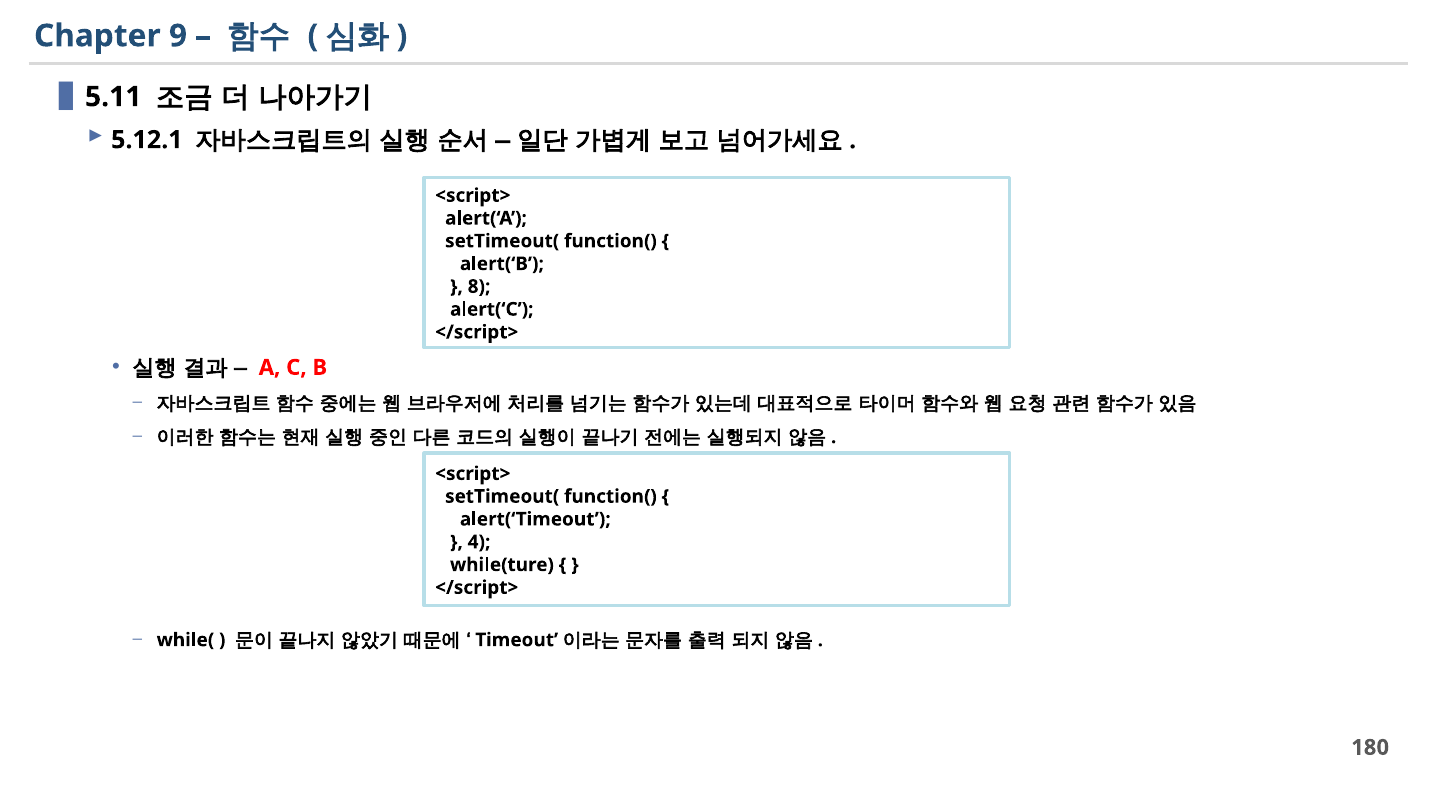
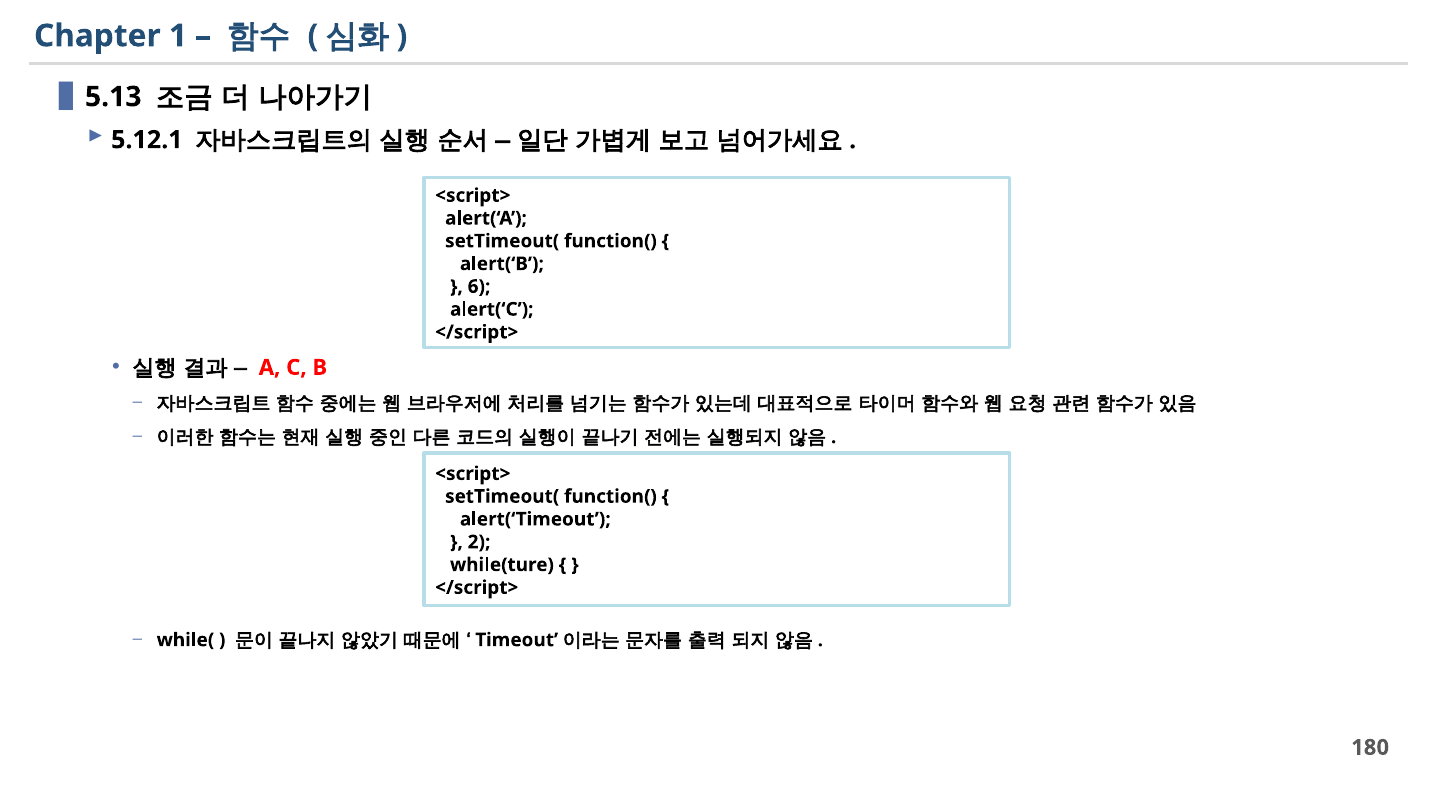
9: 9 -> 1
5.11: 5.11 -> 5.13
8: 8 -> 6
4: 4 -> 2
